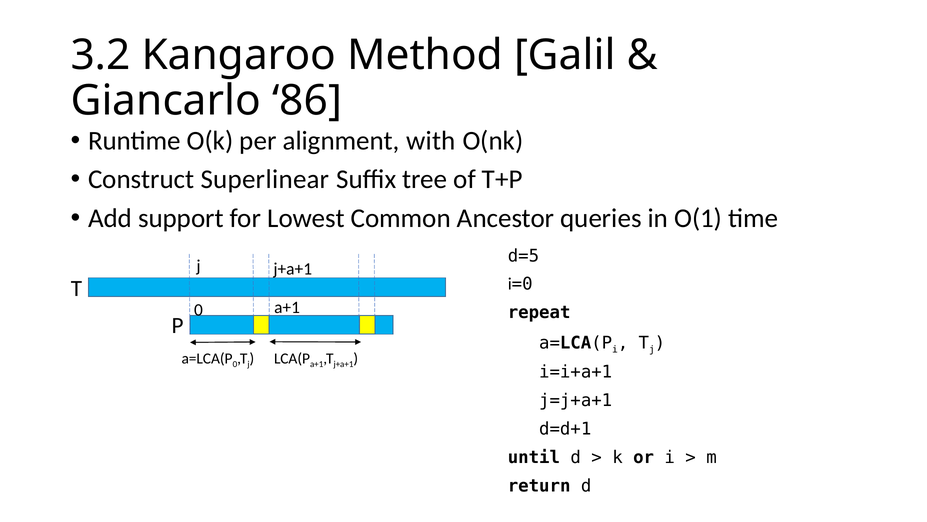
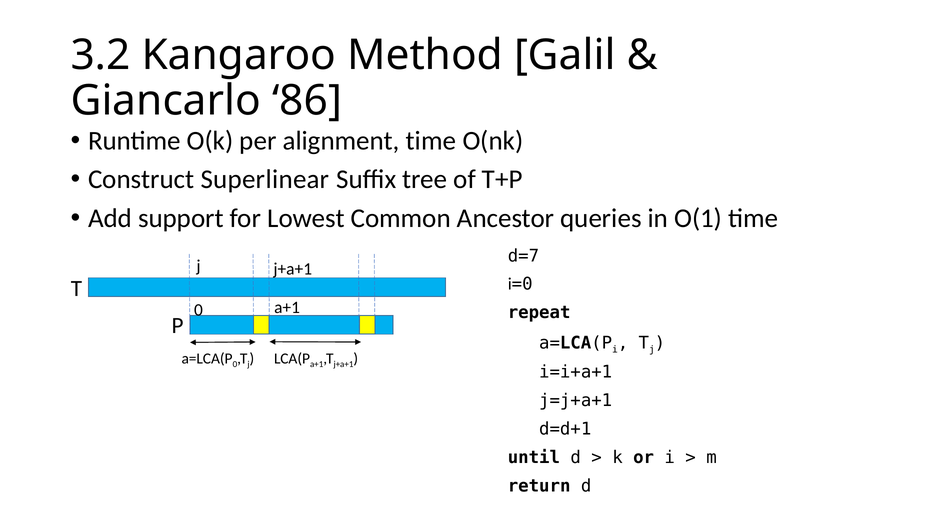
alignment with: with -> time
d=5: d=5 -> d=7
